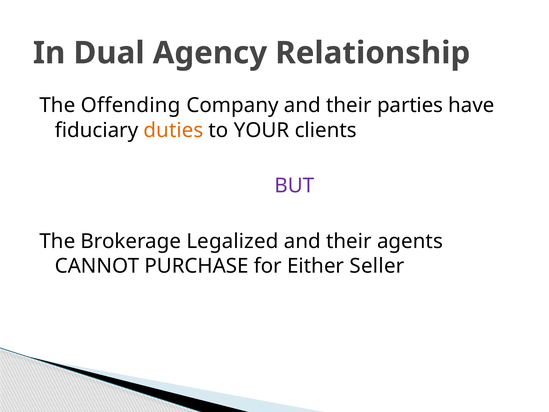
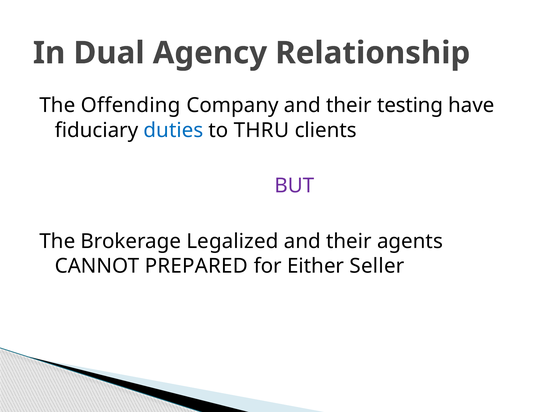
parties: parties -> testing
duties colour: orange -> blue
YOUR: YOUR -> THRU
PURCHASE: PURCHASE -> PREPARED
